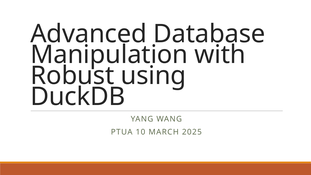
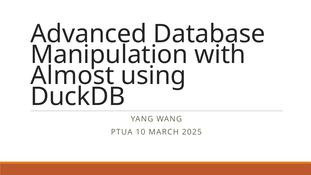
Robust: Robust -> Almost
